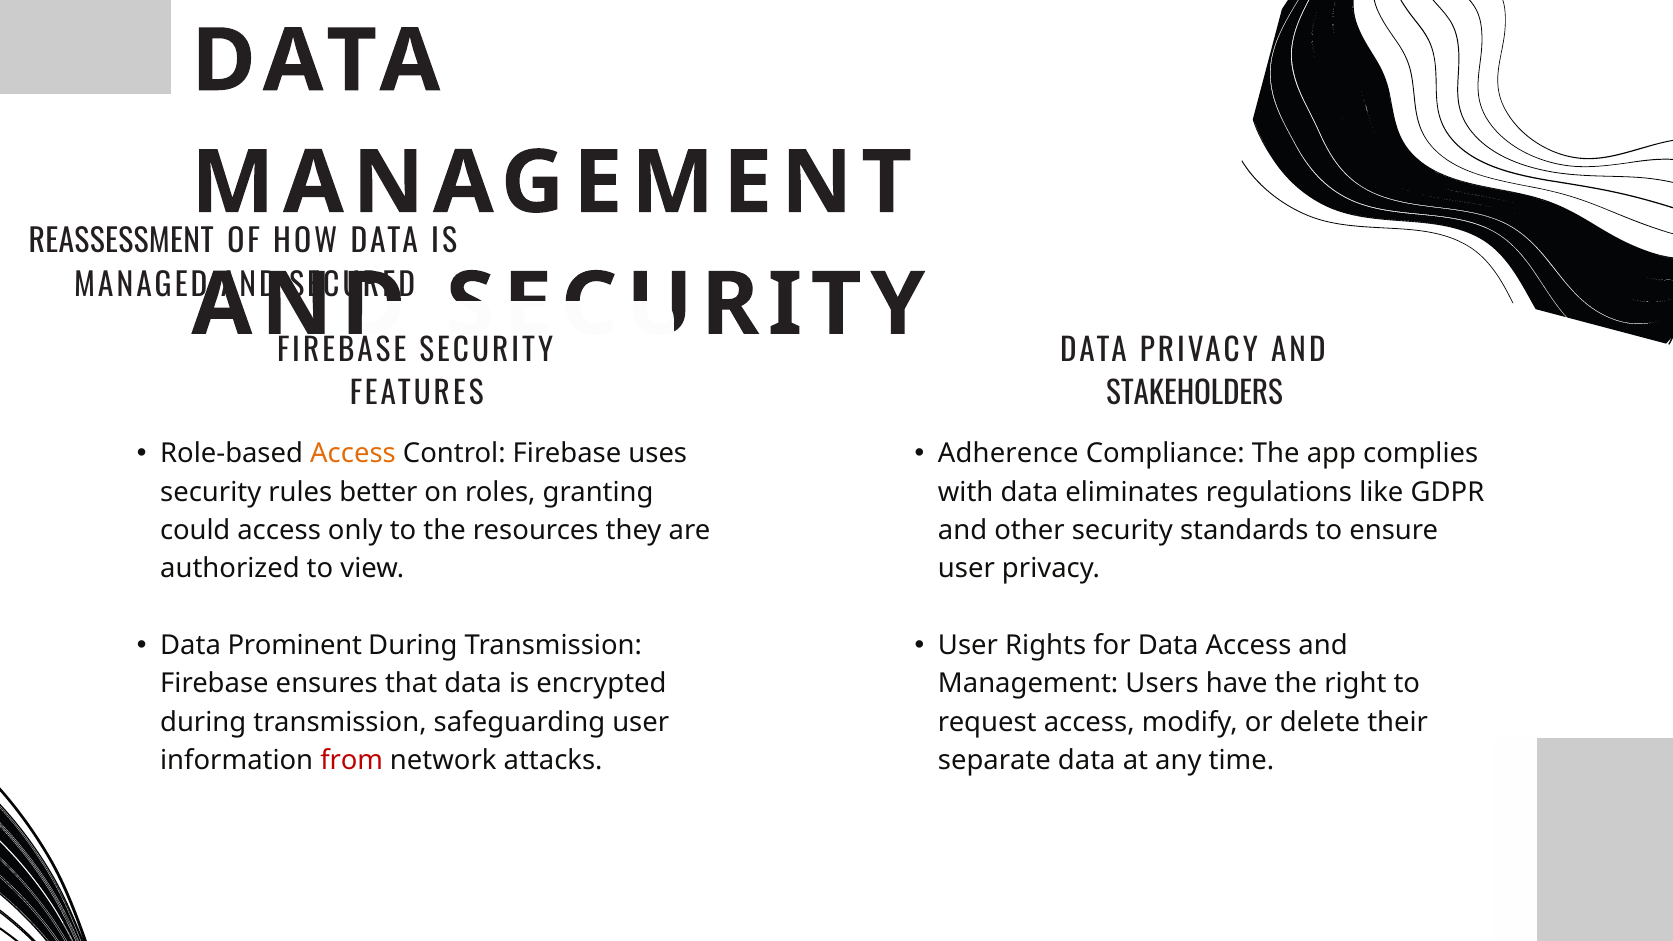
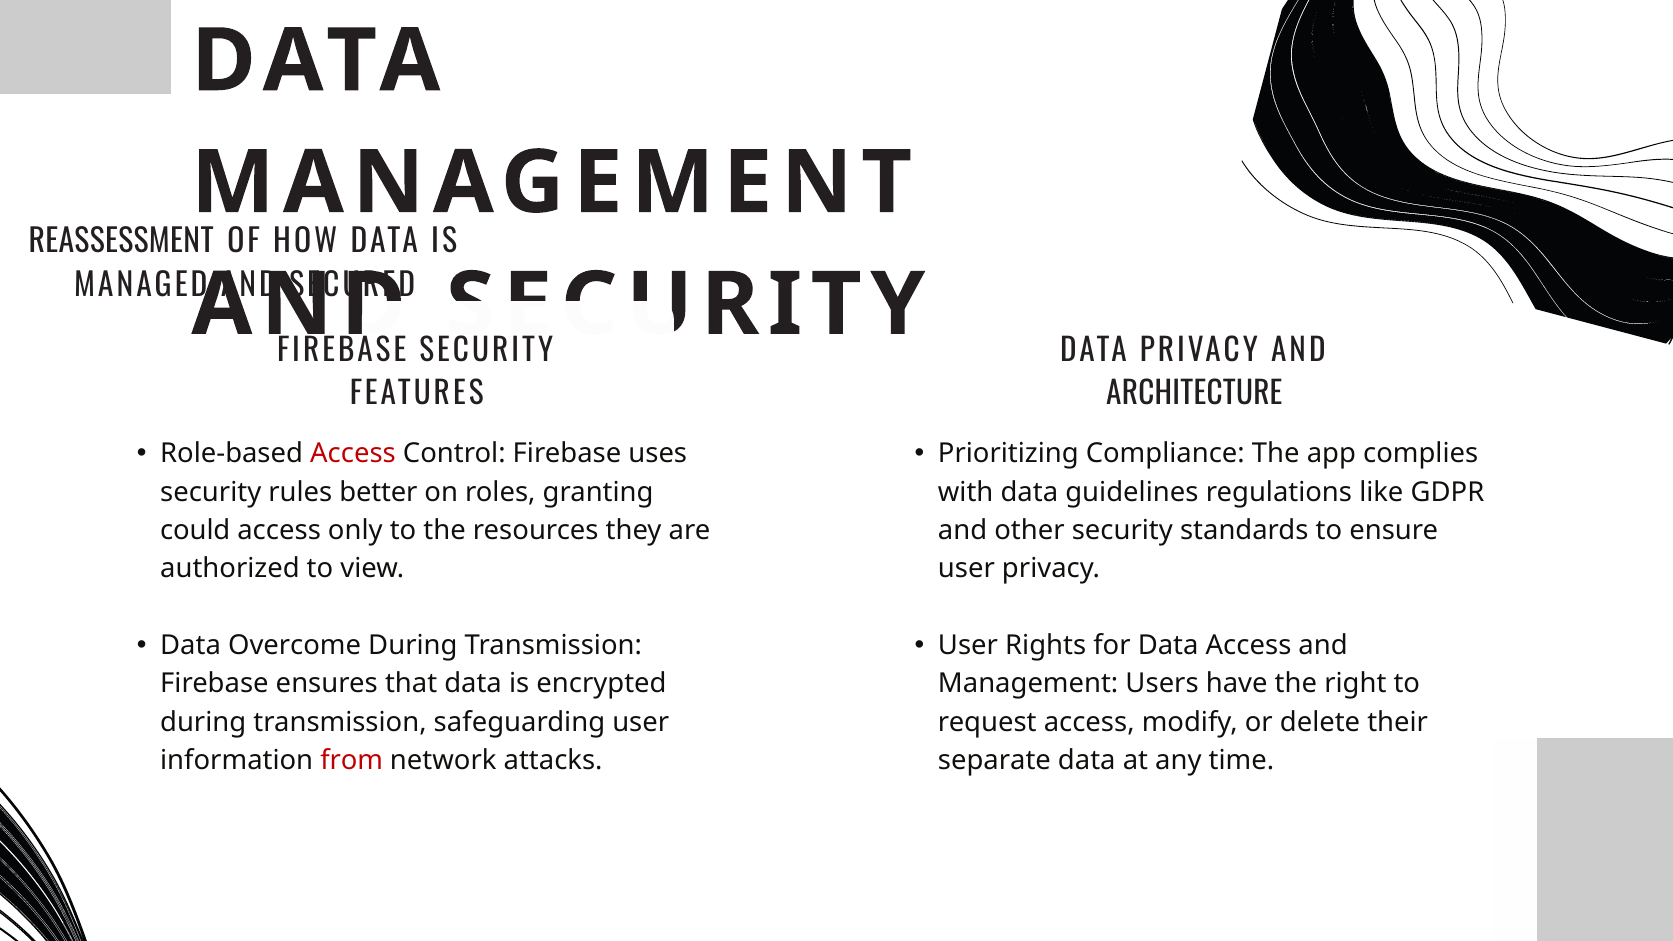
STAKEHOLDERS: STAKEHOLDERS -> ARCHITECTURE
Access at (353, 454) colour: orange -> red
Adherence: Adherence -> Prioritizing
eliminates: eliminates -> guidelines
Prominent: Prominent -> Overcome
